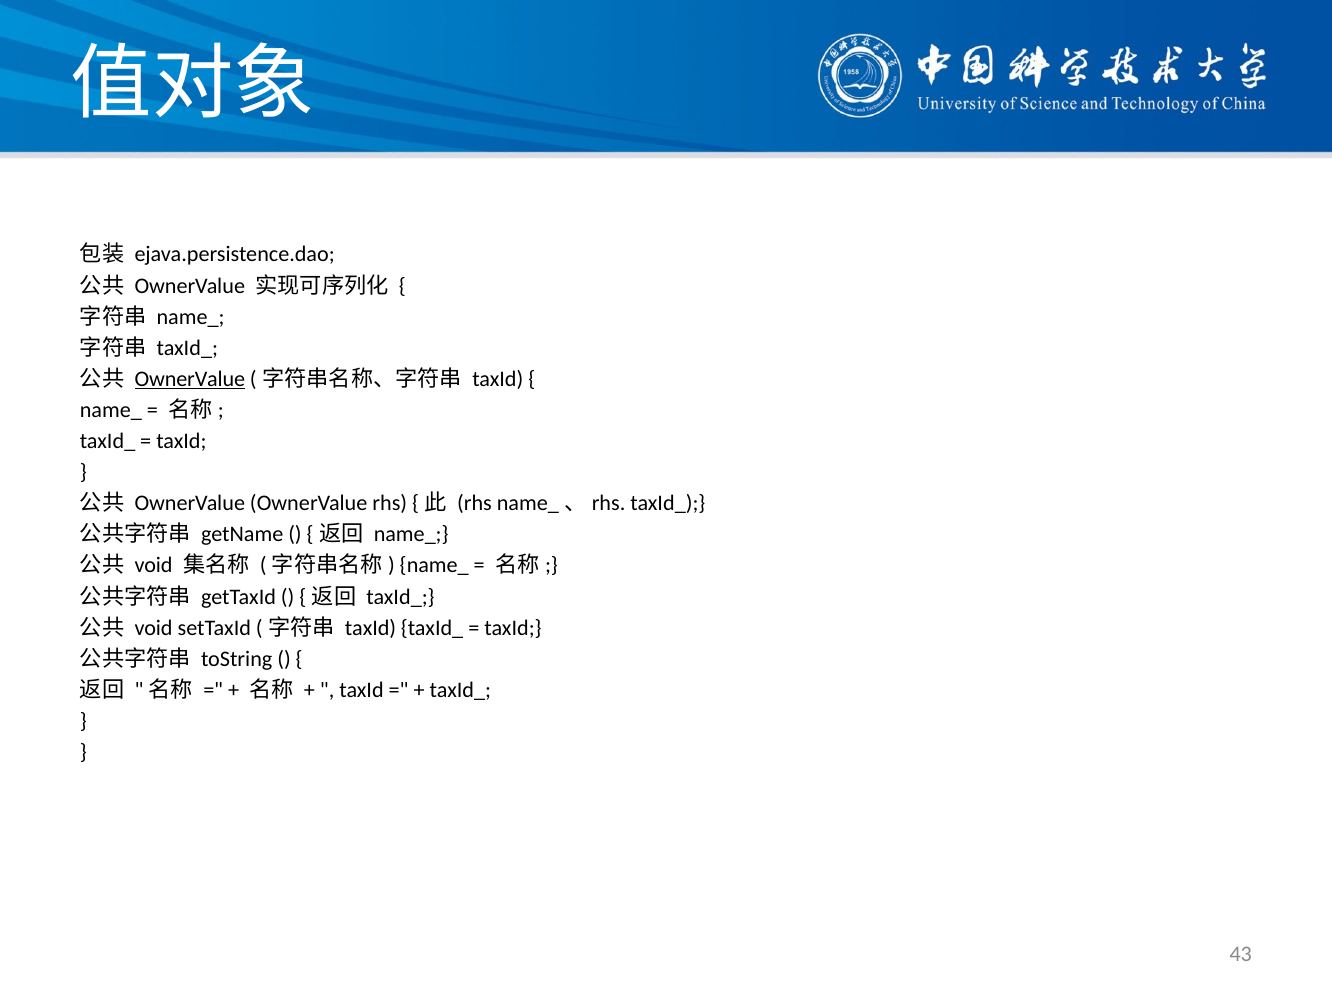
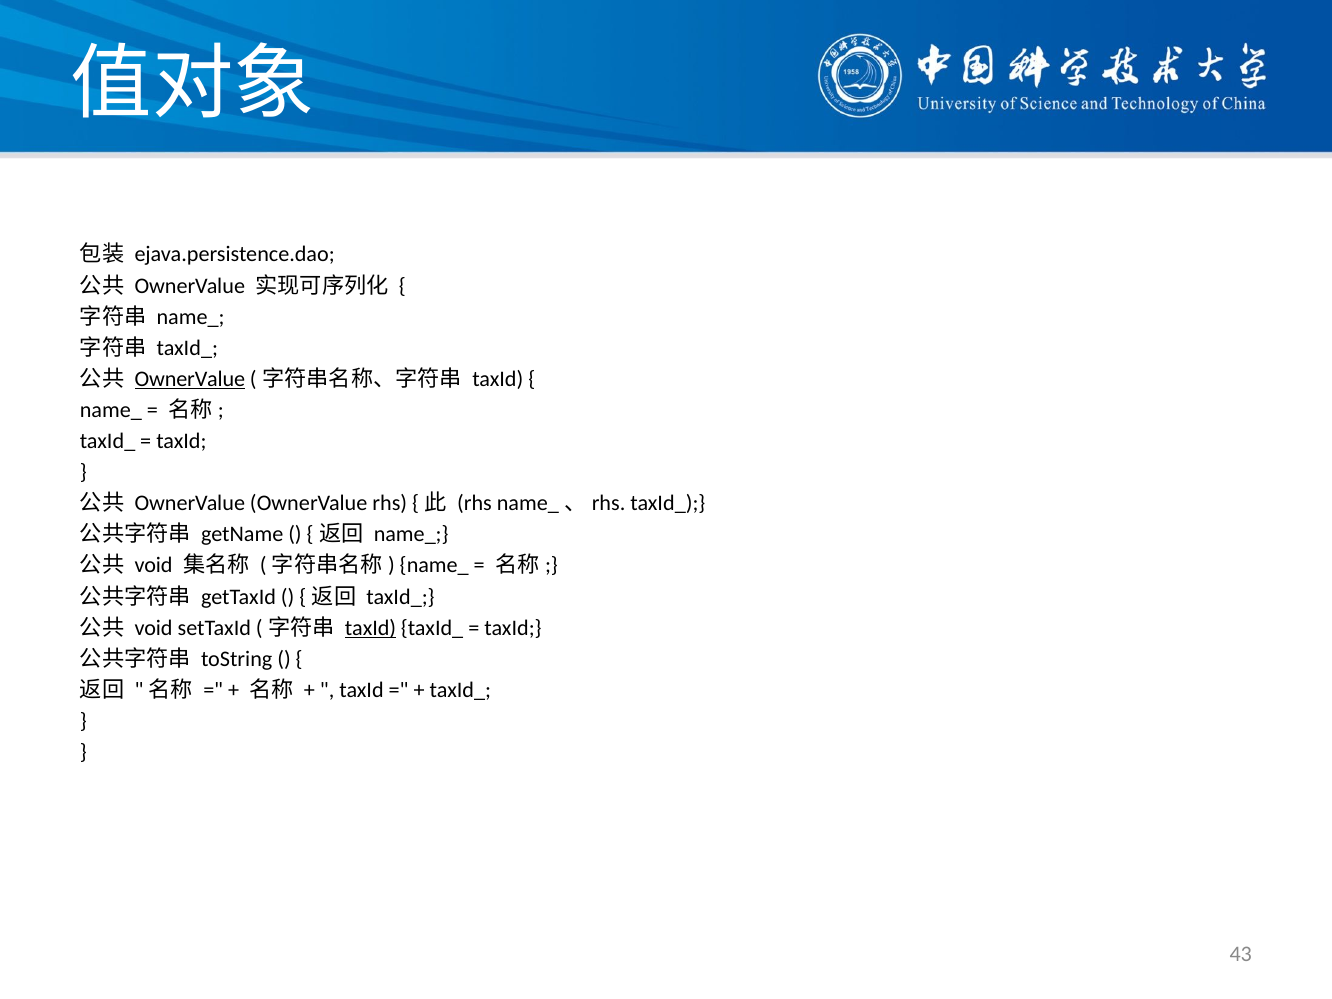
taxId at (370, 628) underline: none -> present
